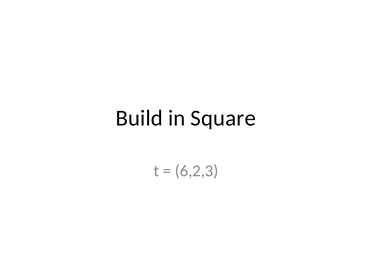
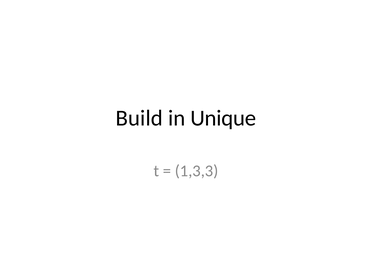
Square: Square -> Unique
6,2,3: 6,2,3 -> 1,3,3
